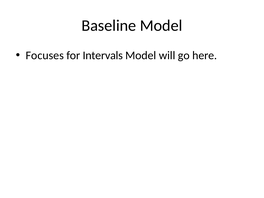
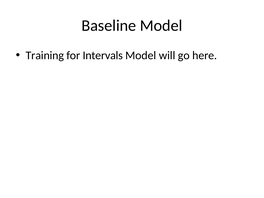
Focuses: Focuses -> Training
